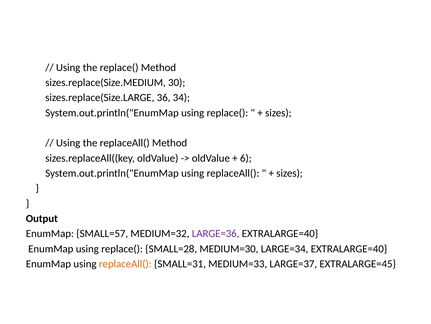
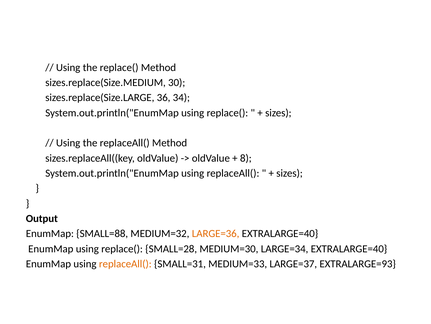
6: 6 -> 8
SMALL=57: SMALL=57 -> SMALL=88
LARGE=36 colour: purple -> orange
EXTRALARGE=45: EXTRALARGE=45 -> EXTRALARGE=93
